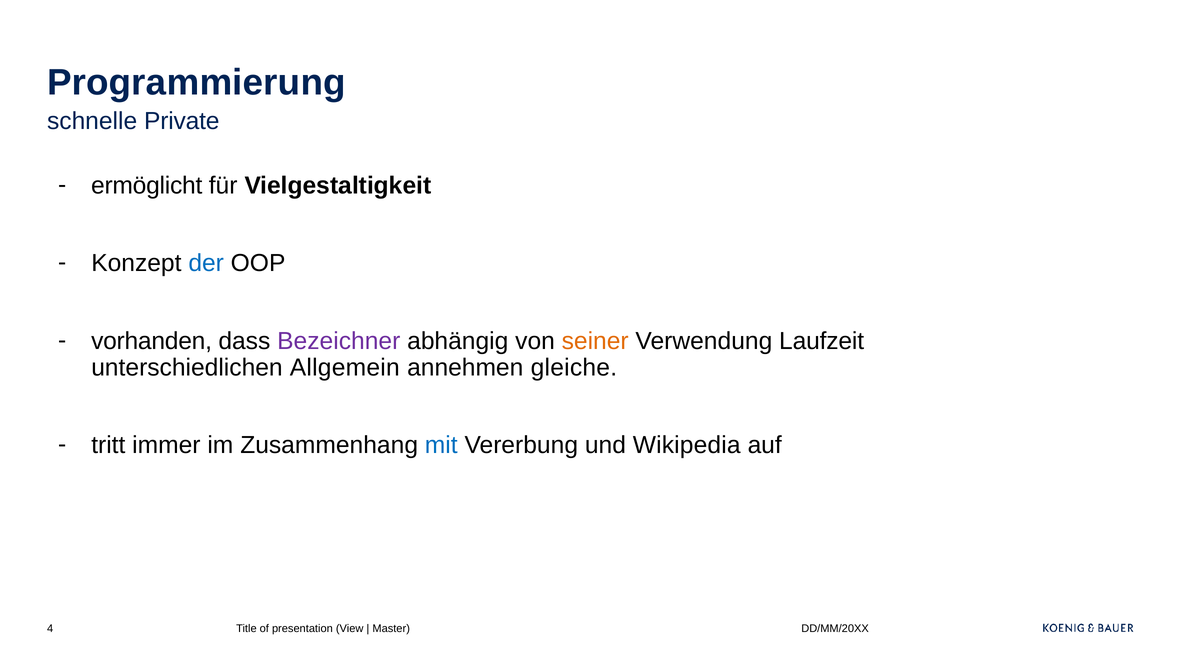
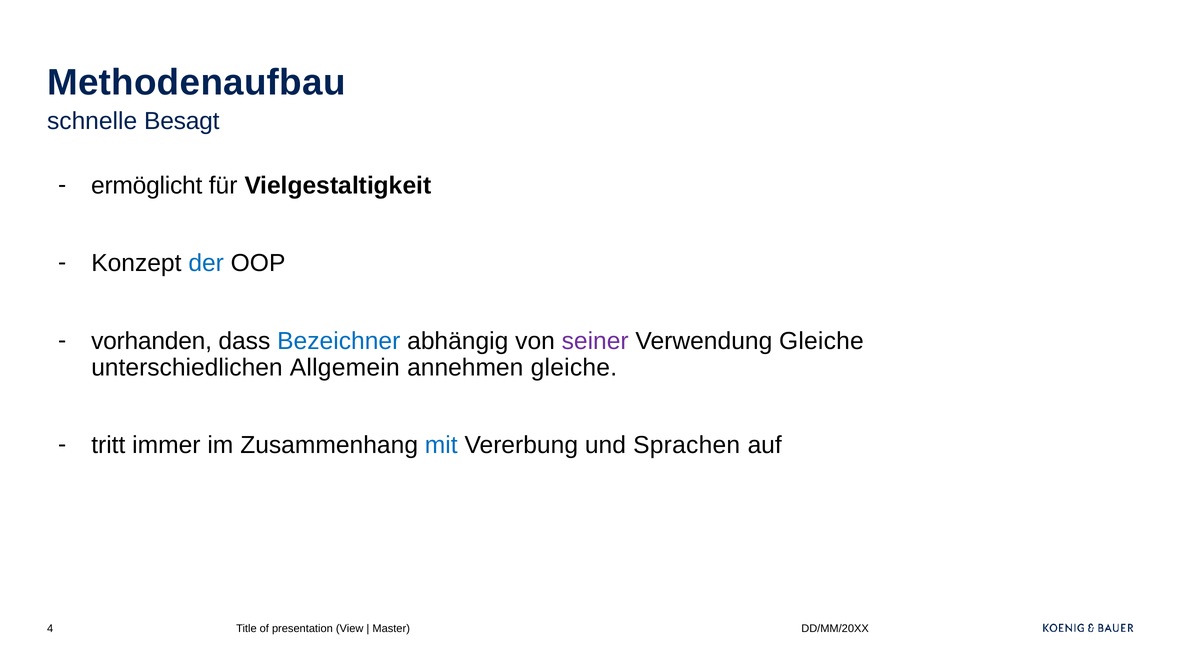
Programmierung: Programmierung -> Methodenaufbau
Private: Private -> Besagt
Bezeichner colour: purple -> blue
seiner colour: orange -> purple
Verwendung Laufzeit: Laufzeit -> Gleiche
Wikipedia: Wikipedia -> Sprachen
